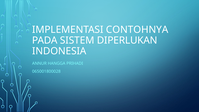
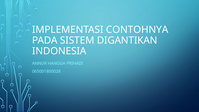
DIPERLUKAN: DIPERLUKAN -> DIGANTIKAN
